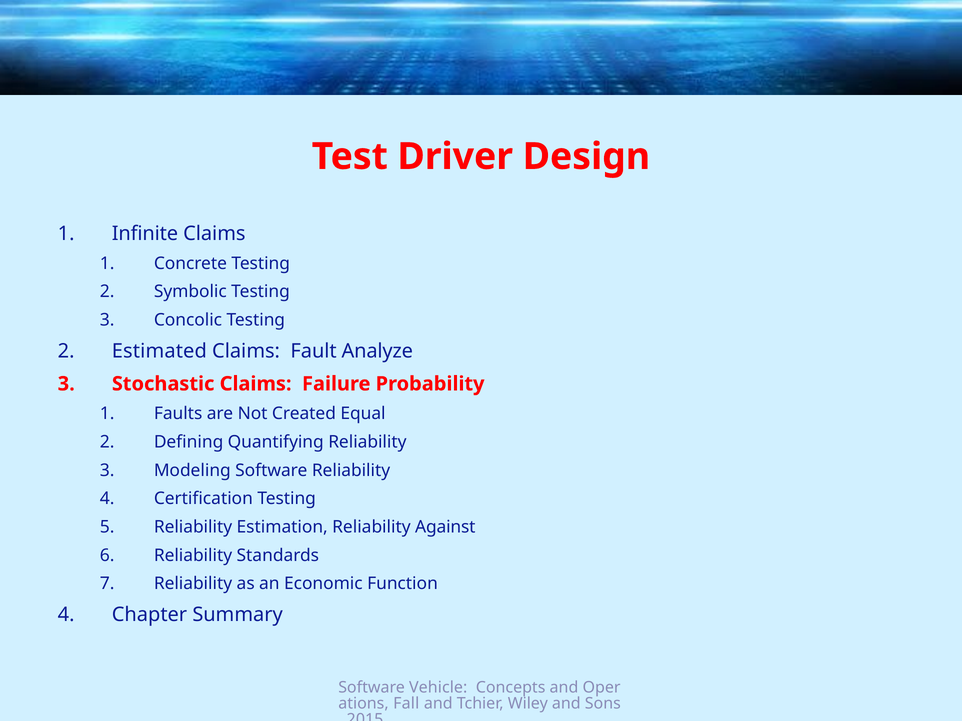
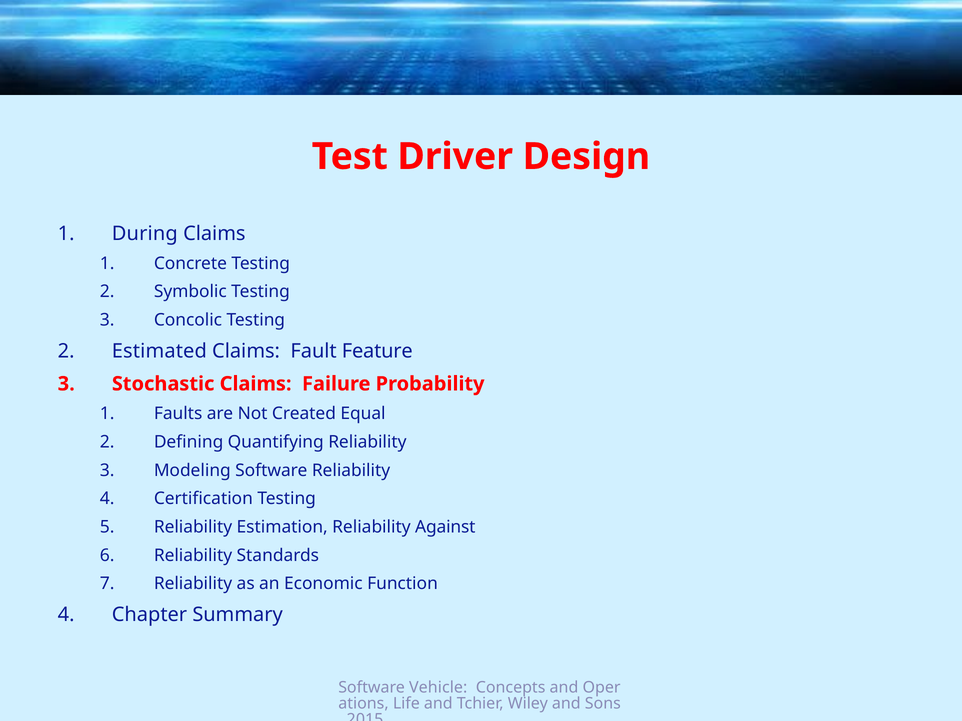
Infinite: Infinite -> During
Analyze: Analyze -> Feature
Fall: Fall -> Life
